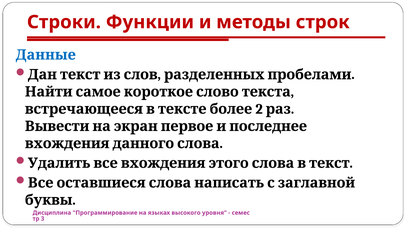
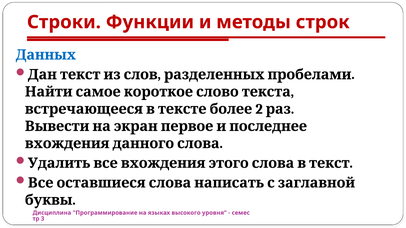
Данные: Данные -> Данных
